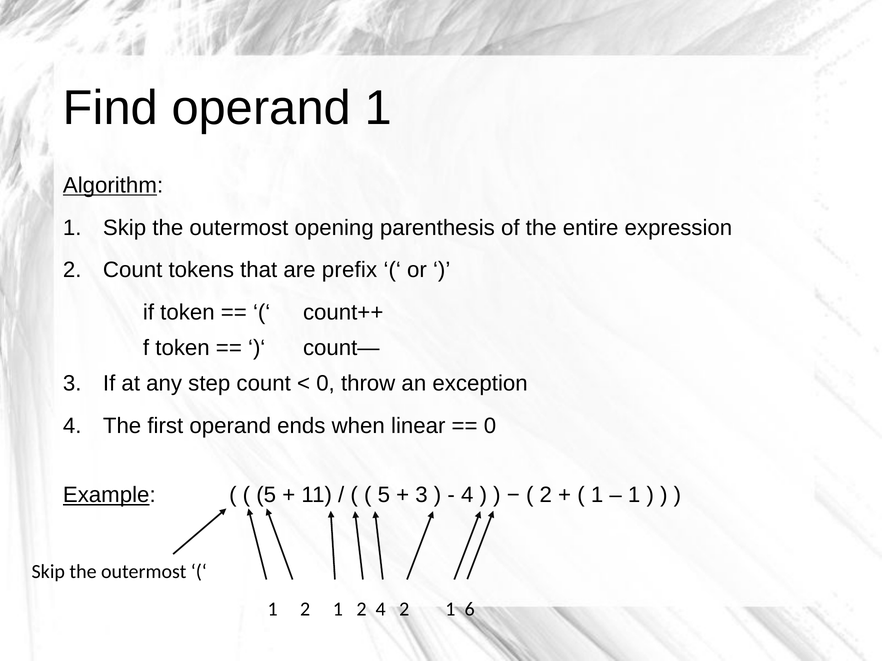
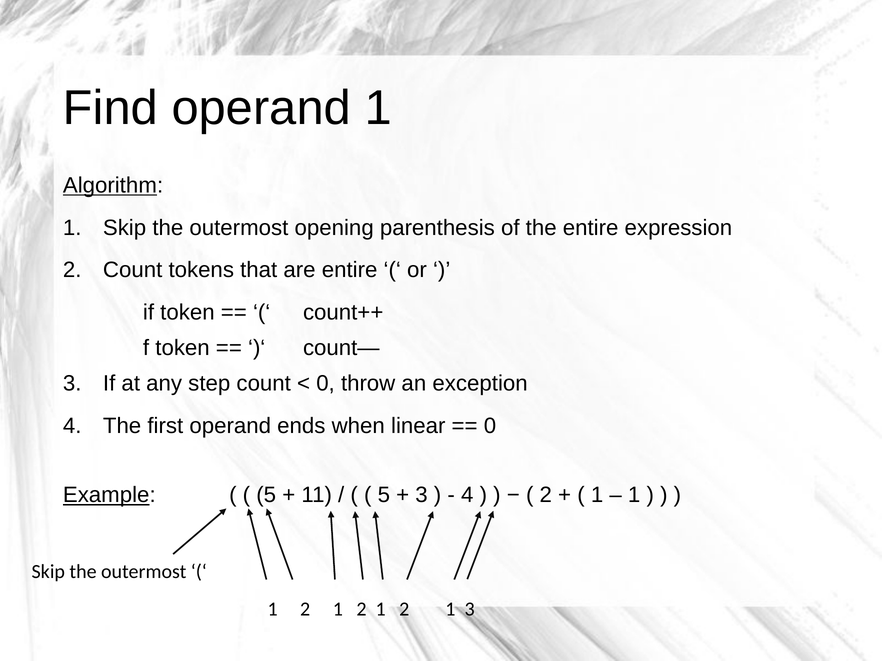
are prefix: prefix -> entire
4 at (381, 610): 4 -> 1
1 6: 6 -> 3
